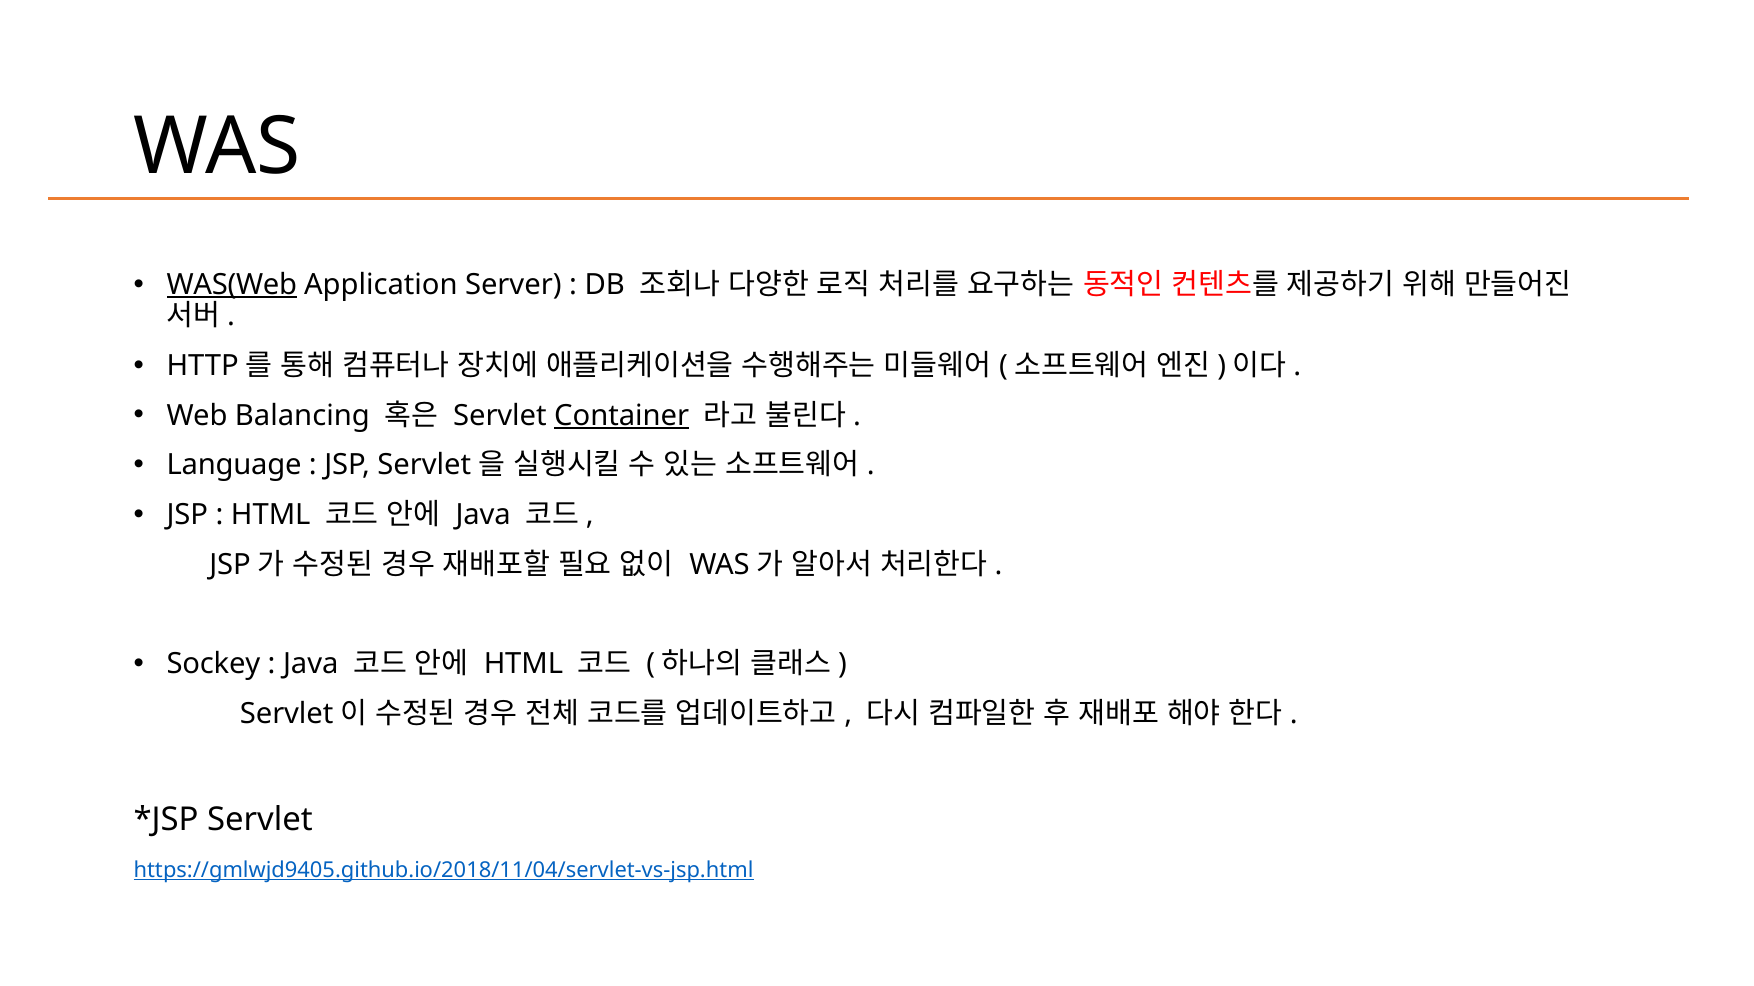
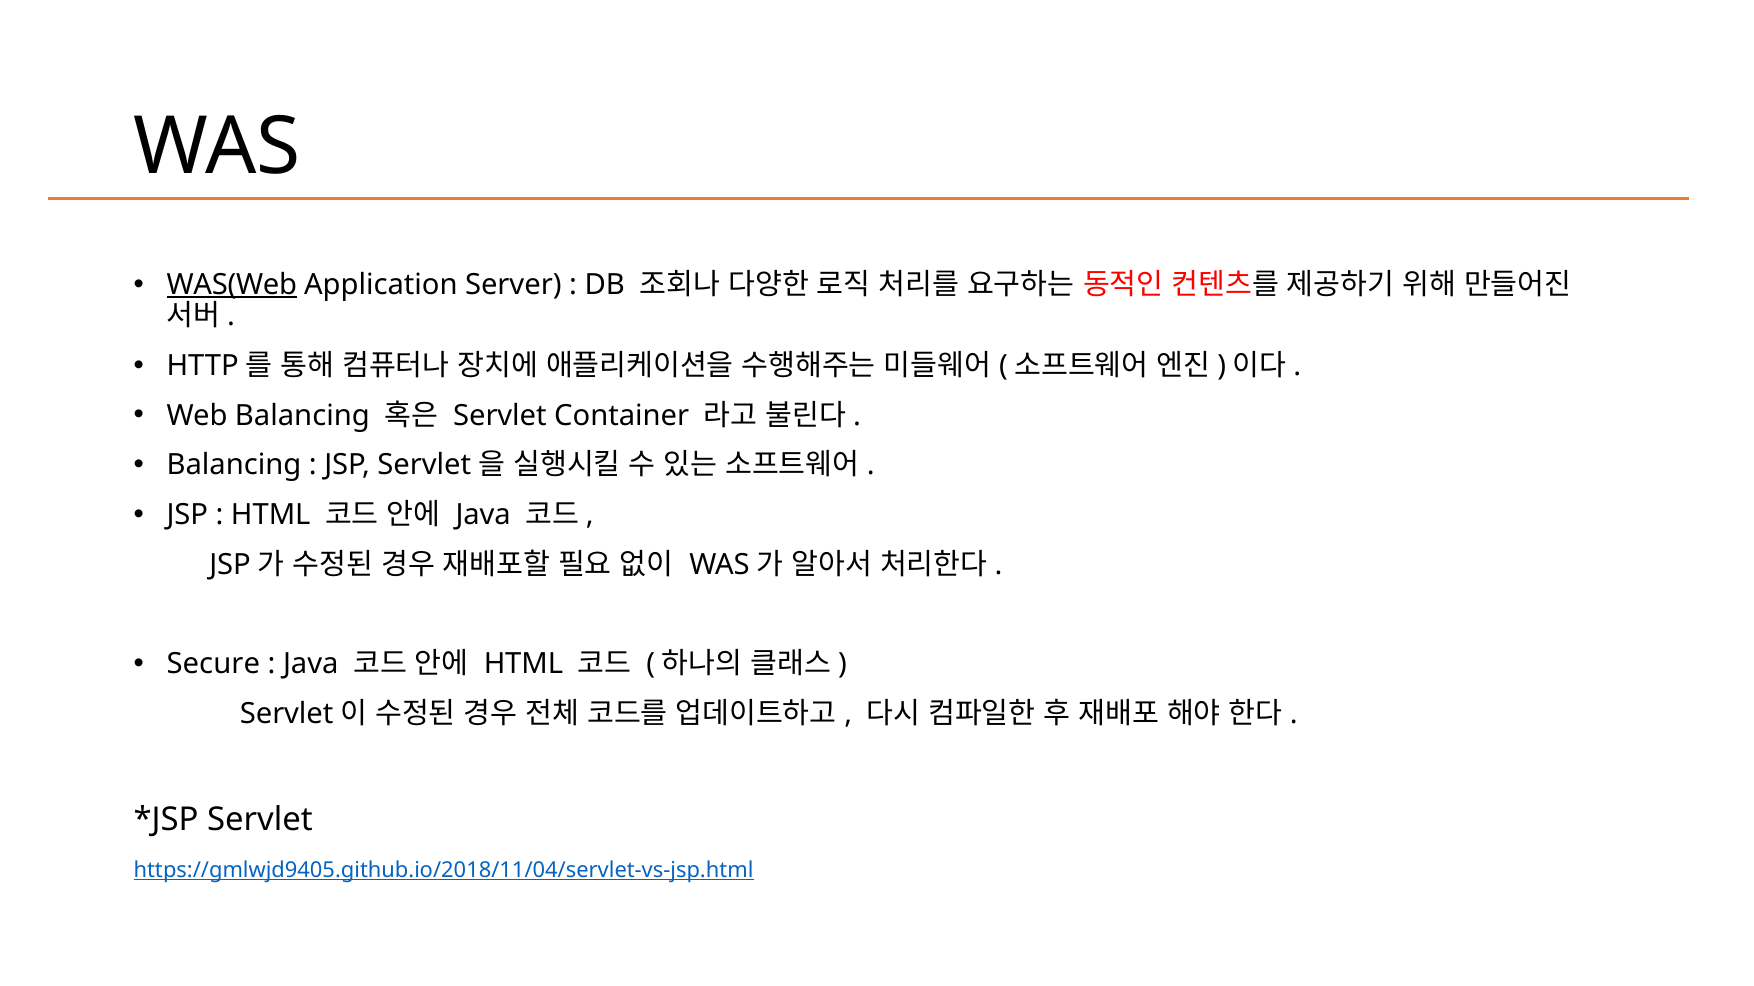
Container underline: present -> none
Language at (234, 466): Language -> Balancing
Sockey: Sockey -> Secure
